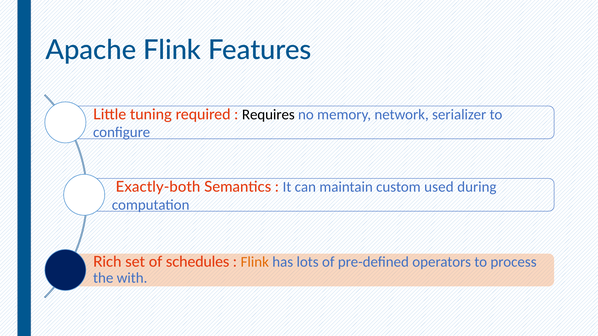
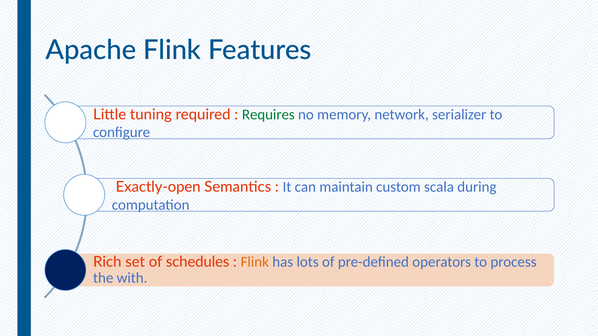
Requires colour: black -> green
Exactly-both: Exactly-both -> Exactly-open
used: used -> scala
